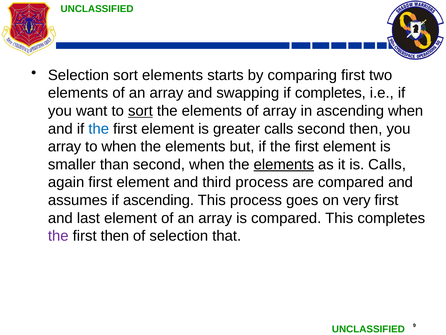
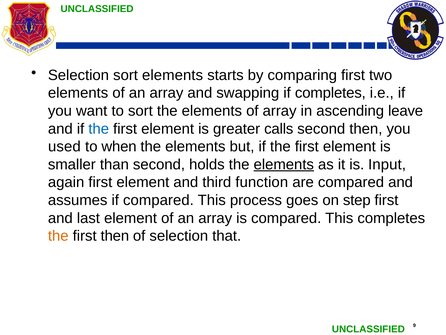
sort at (140, 111) underline: present -> none
ascending when: when -> leave
array at (65, 146): array -> used
second when: when -> holds
is Calls: Calls -> Input
third process: process -> function
if ascending: ascending -> compared
very: very -> step
the at (58, 236) colour: purple -> orange
